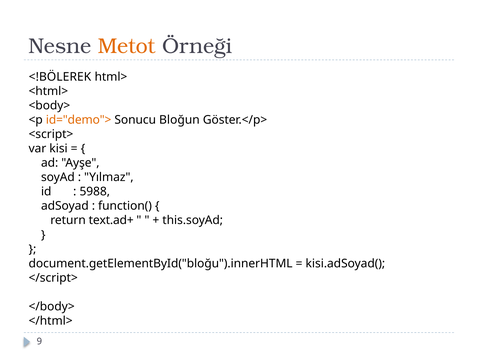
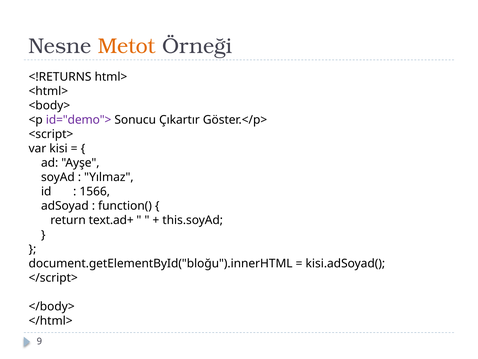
<!BÖLEREK: <!BÖLEREK -> <!RETURNS
id="demo"> colour: orange -> purple
Bloğun: Bloğun -> Çıkartır
5988: 5988 -> 1566
